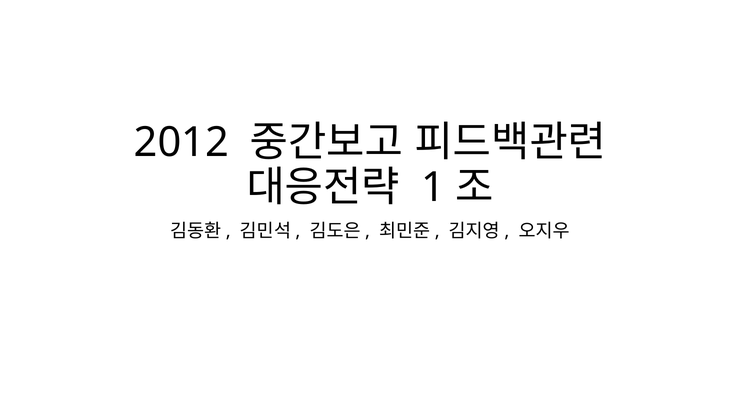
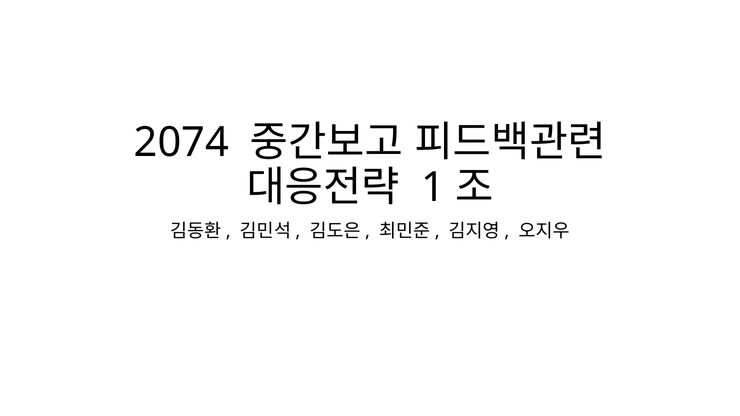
2012: 2012 -> 2074
